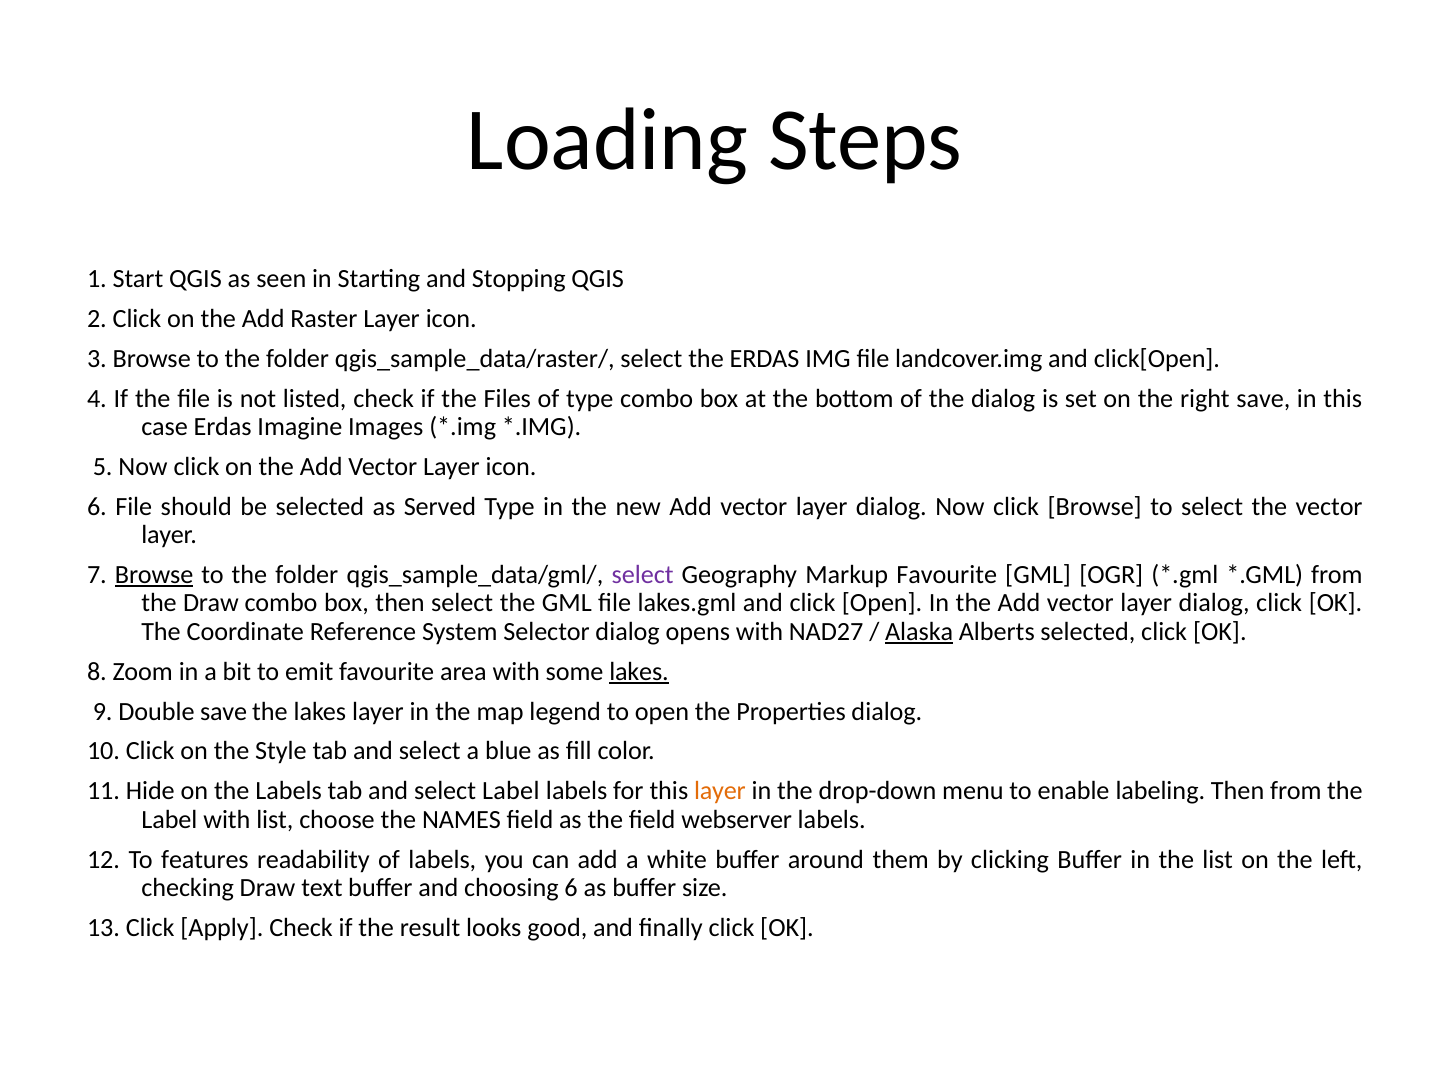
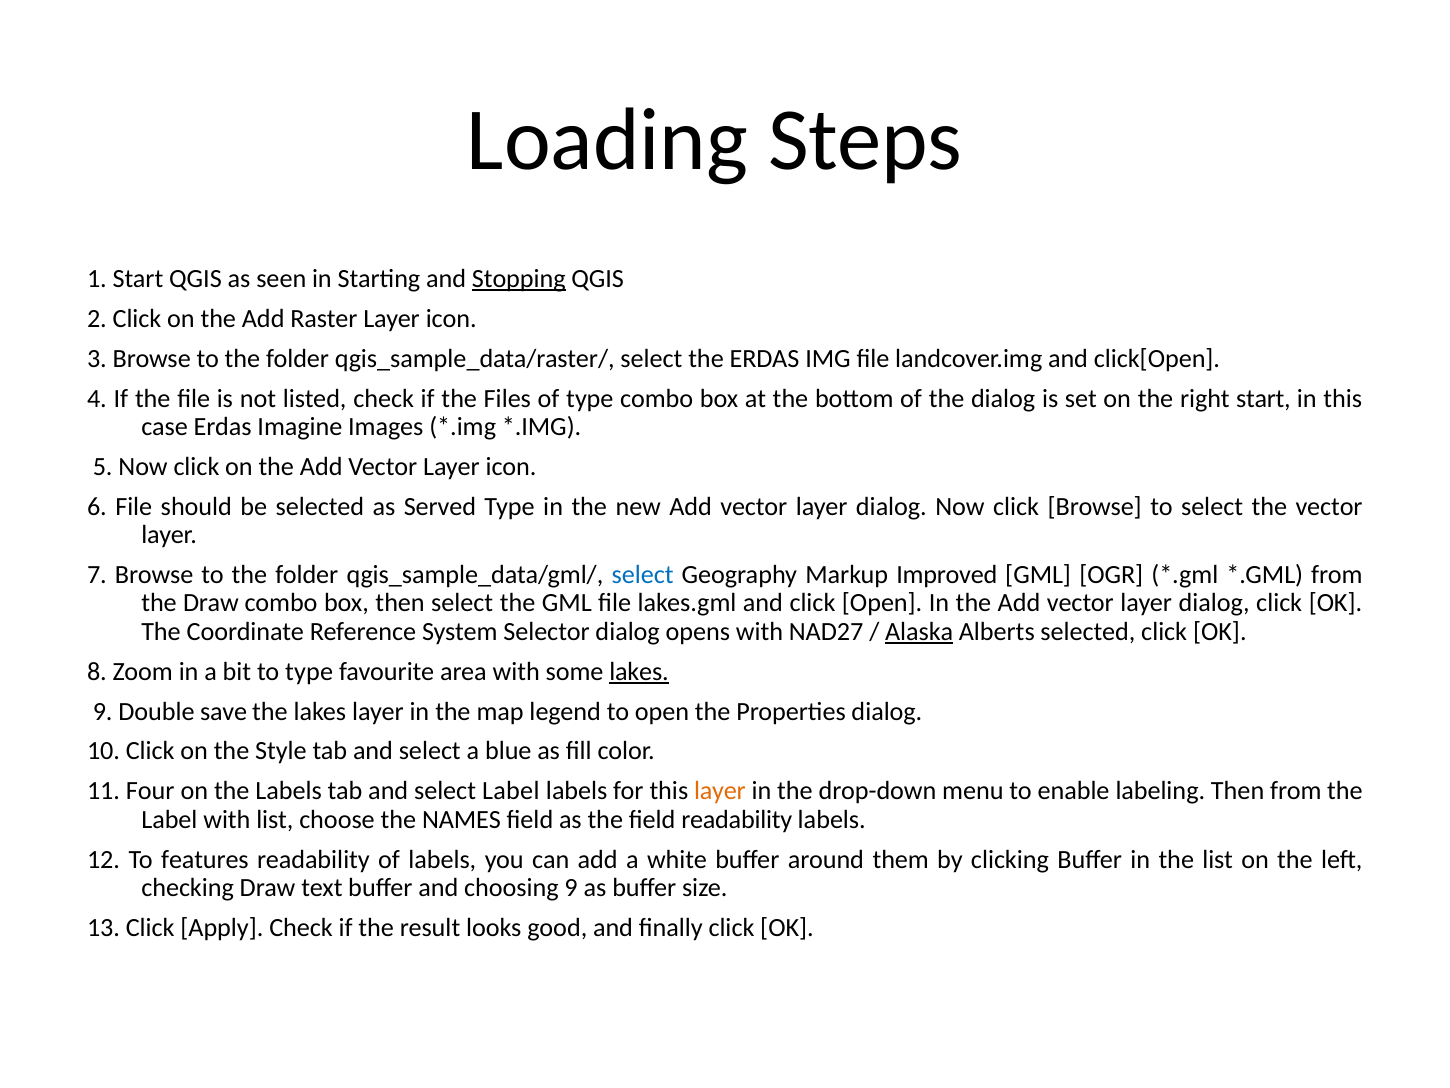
Stopping underline: none -> present
right save: save -> start
Browse at (154, 575) underline: present -> none
select at (643, 575) colour: purple -> blue
Markup Favourite: Favourite -> Improved
to emit: emit -> type
Hide: Hide -> Four
field webserver: webserver -> readability
choosing 6: 6 -> 9
